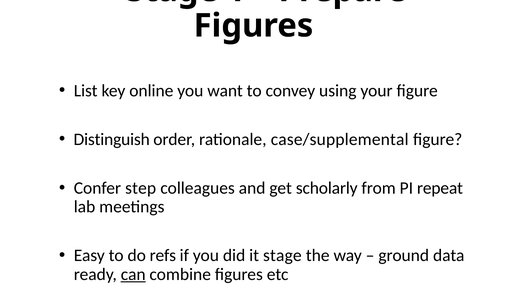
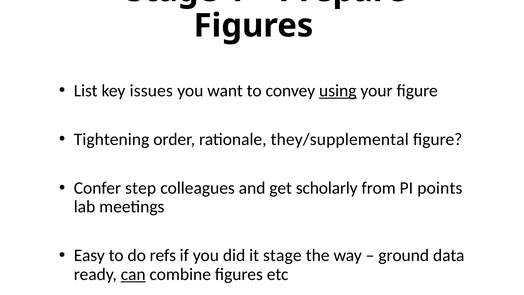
online: online -> issues
using underline: none -> present
Distinguish: Distinguish -> Tightening
case/supplemental: case/supplemental -> they/supplemental
repeat: repeat -> points
